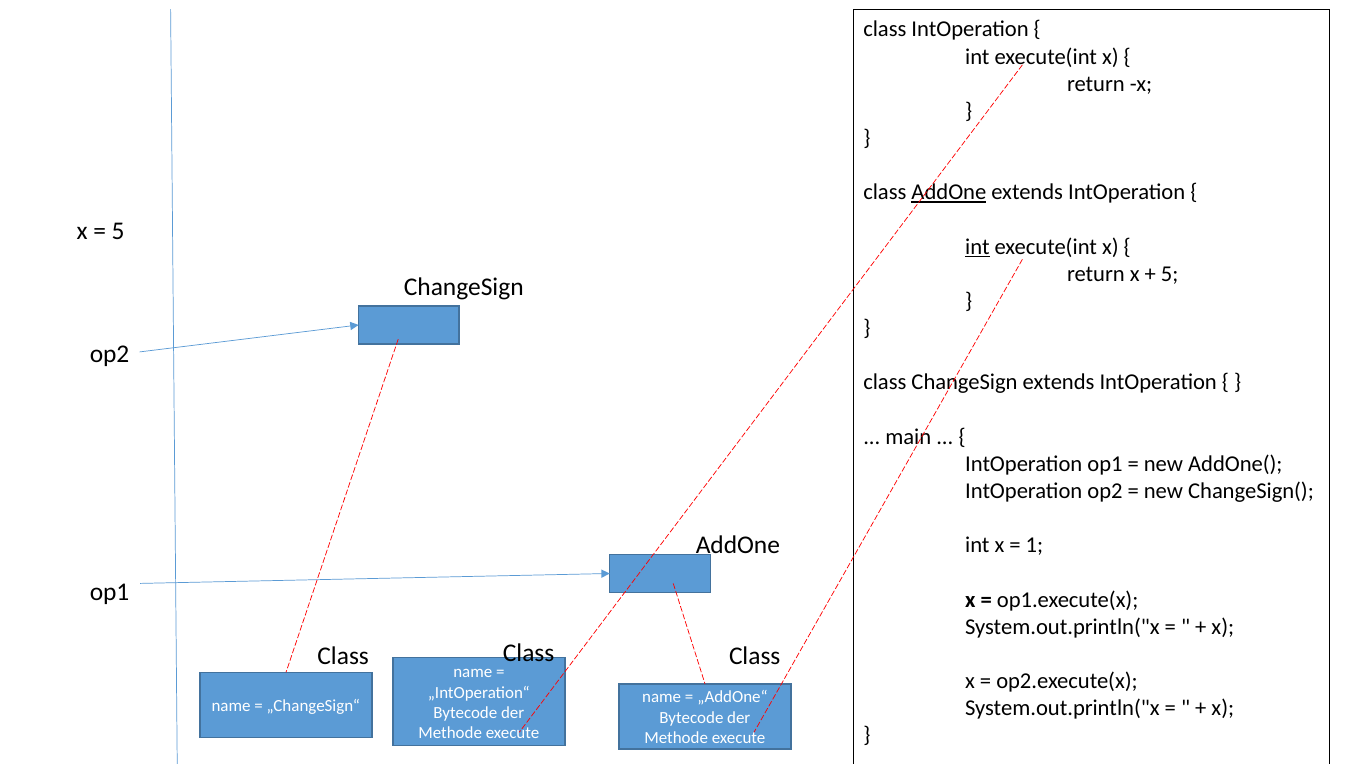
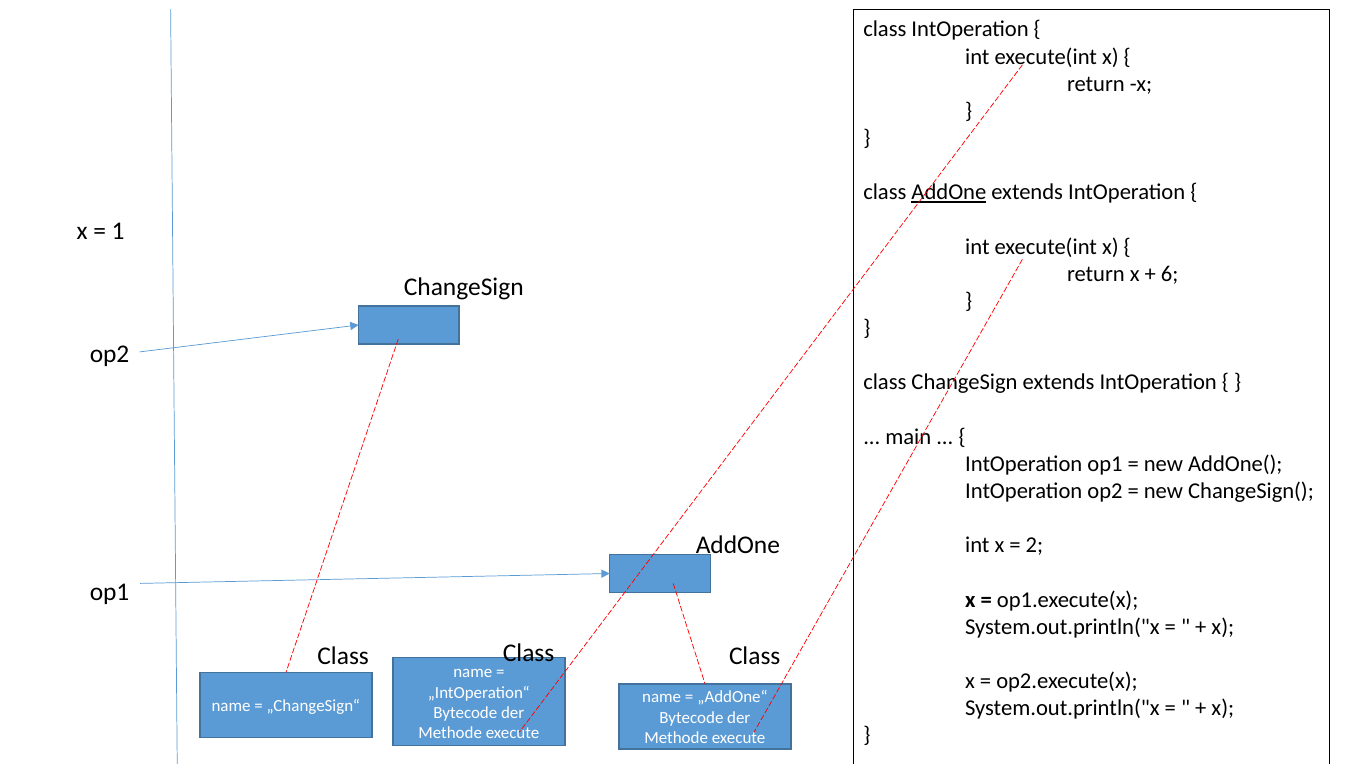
5 at (118, 231): 5 -> 1
int at (977, 247) underline: present -> none
5 at (1170, 274): 5 -> 6
1: 1 -> 2
